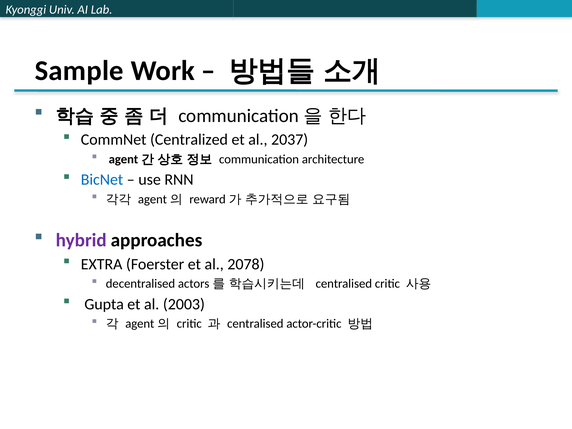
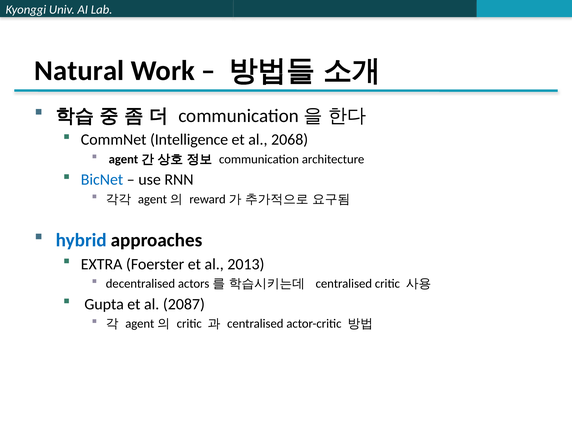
Sample: Sample -> Natural
Centralized: Centralized -> Intelligence
2037: 2037 -> 2068
hybrid colour: purple -> blue
2078: 2078 -> 2013
2003: 2003 -> 2087
